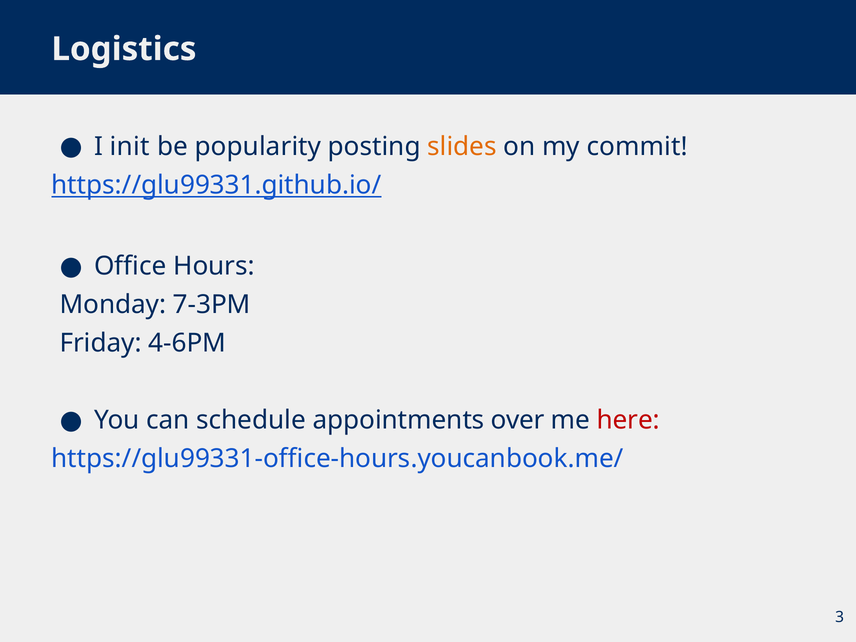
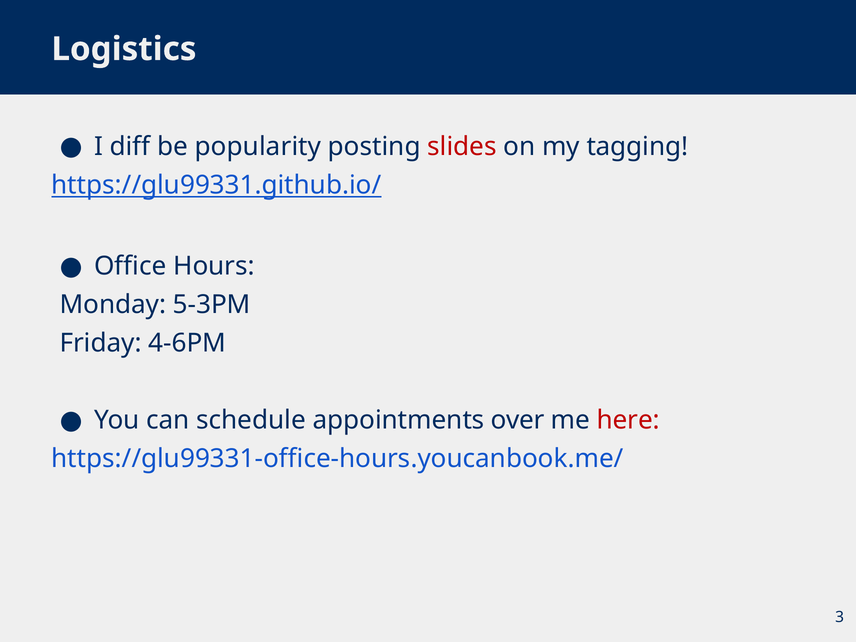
init: init -> diff
slides colour: orange -> red
commit: commit -> tagging
7-3PM: 7-3PM -> 5-3PM
